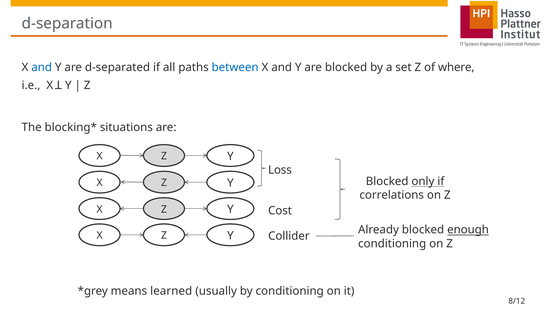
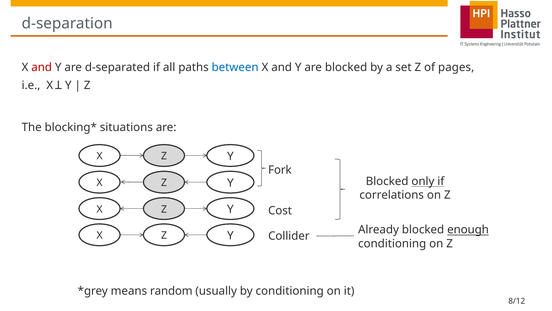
and at (42, 67) colour: blue -> red
where: where -> pages
Loss: Loss -> Fork
learned: learned -> random
